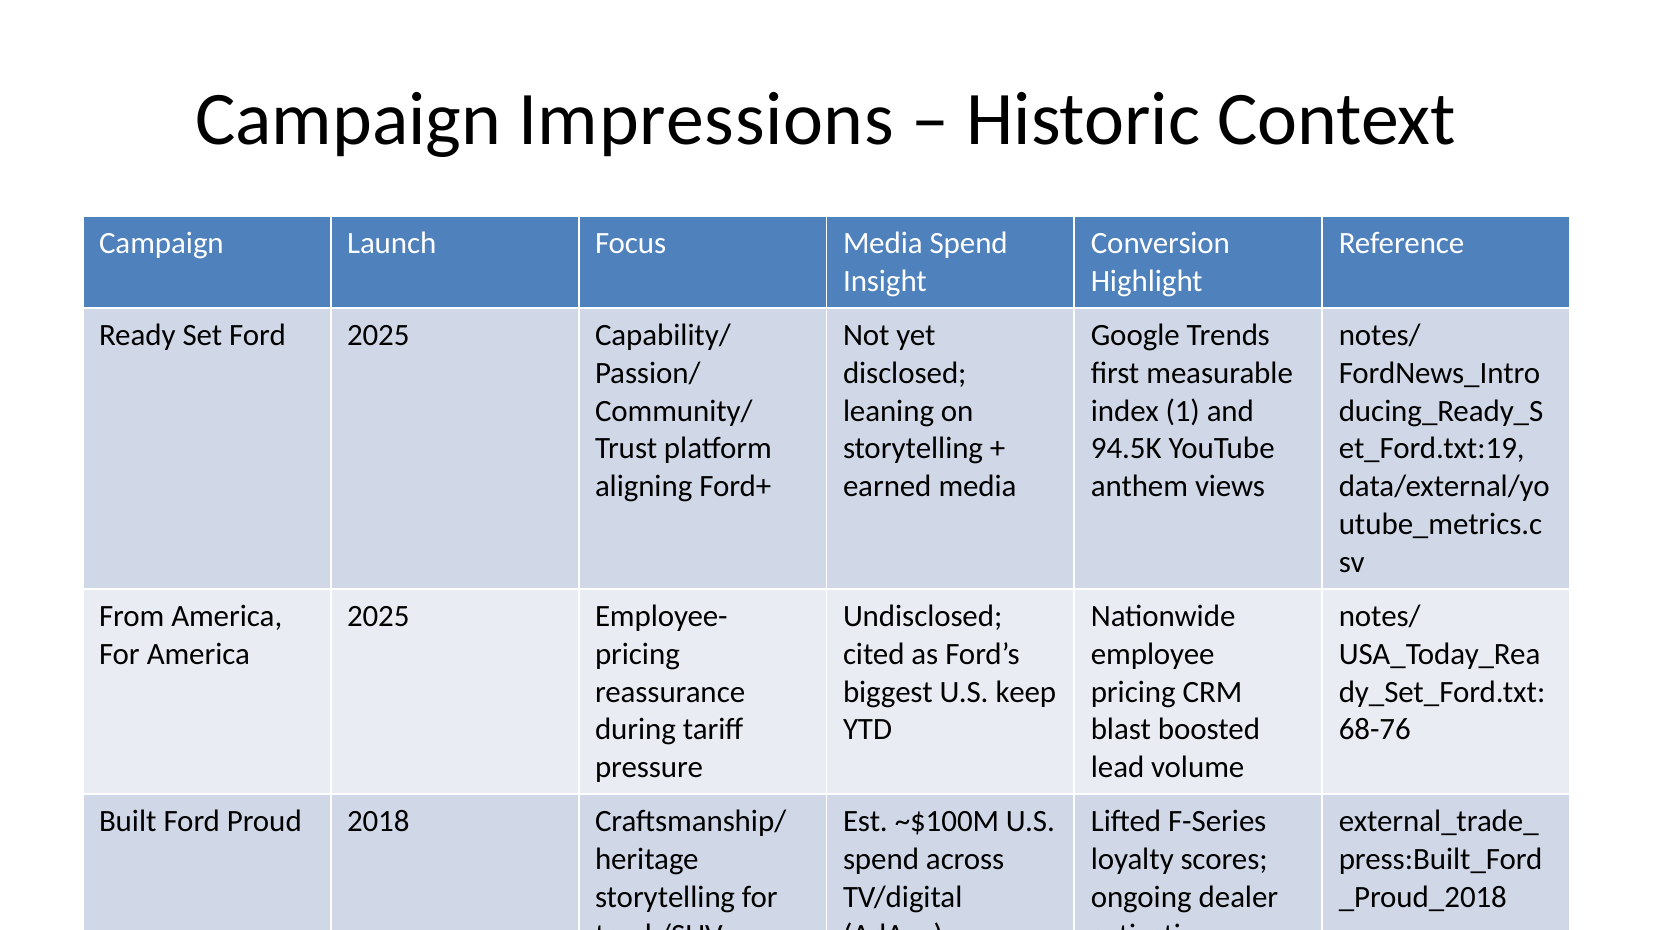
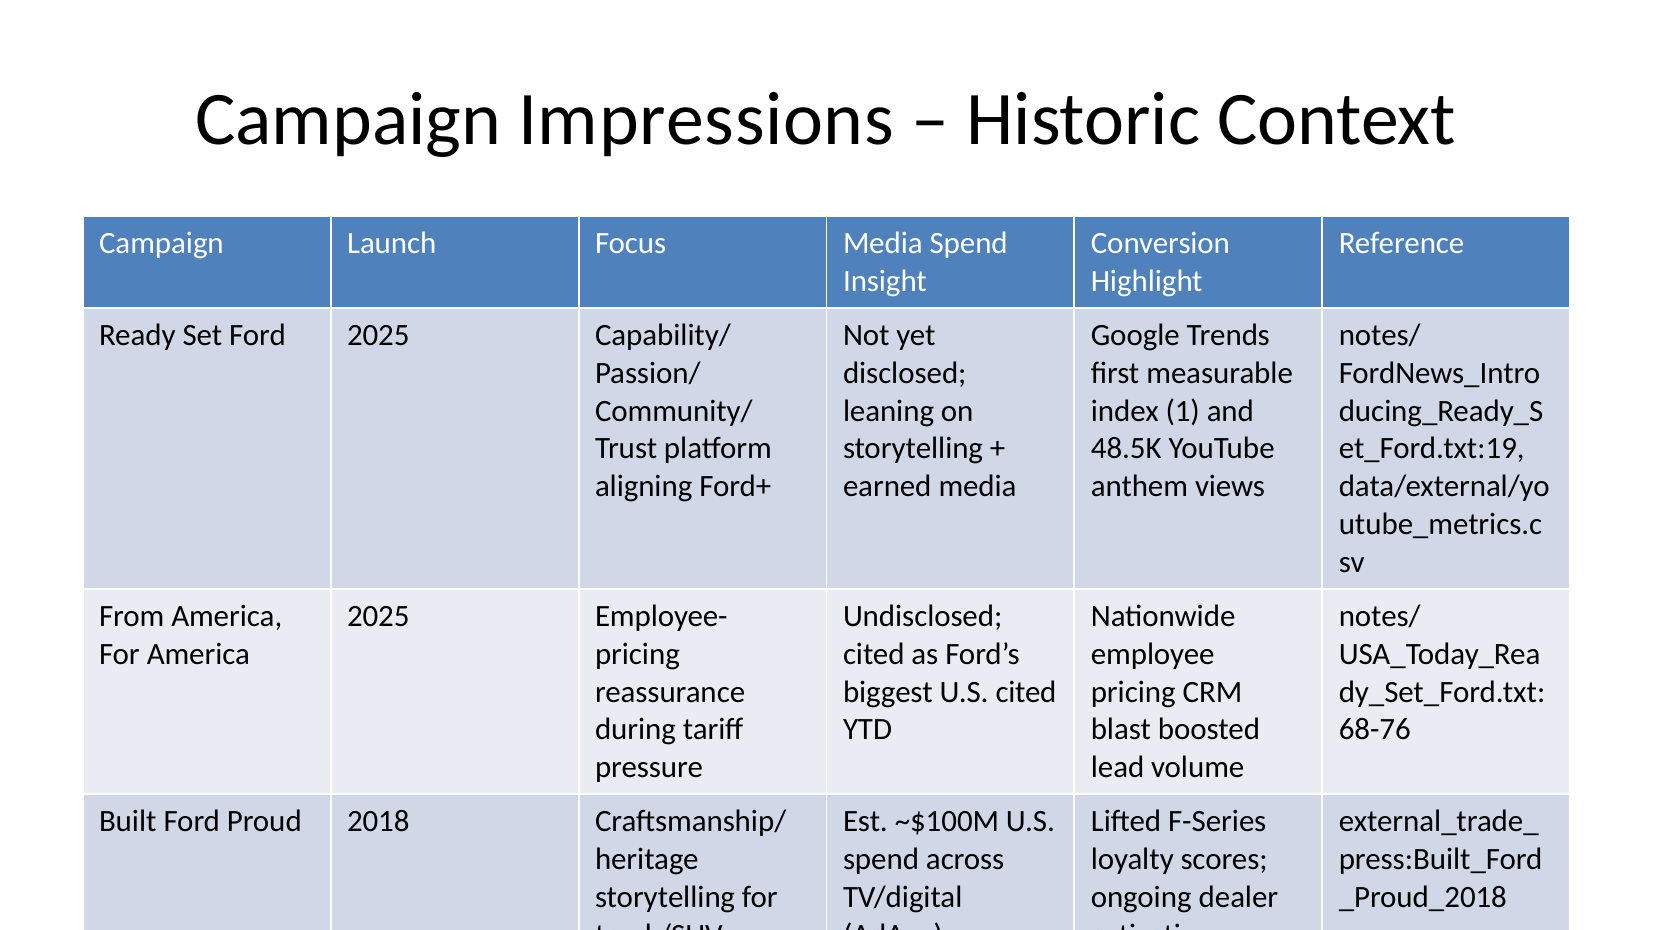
94.5K: 94.5K -> 48.5K
U.S keep: keep -> cited
